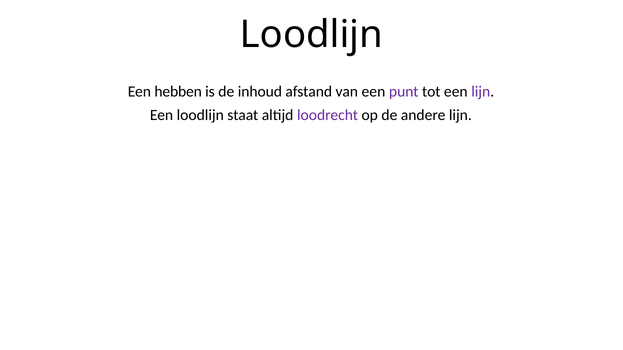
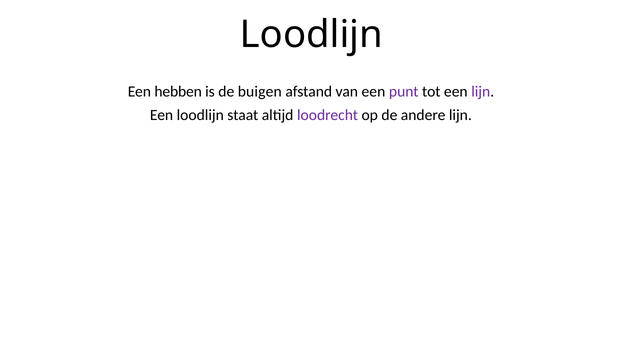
inhoud: inhoud -> buigen
